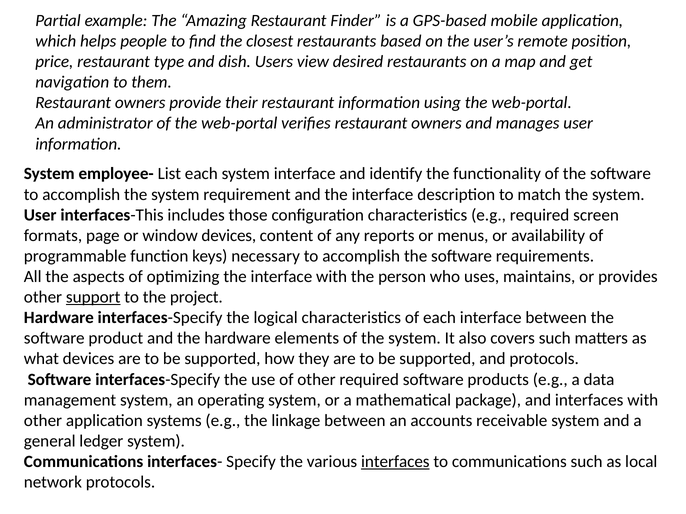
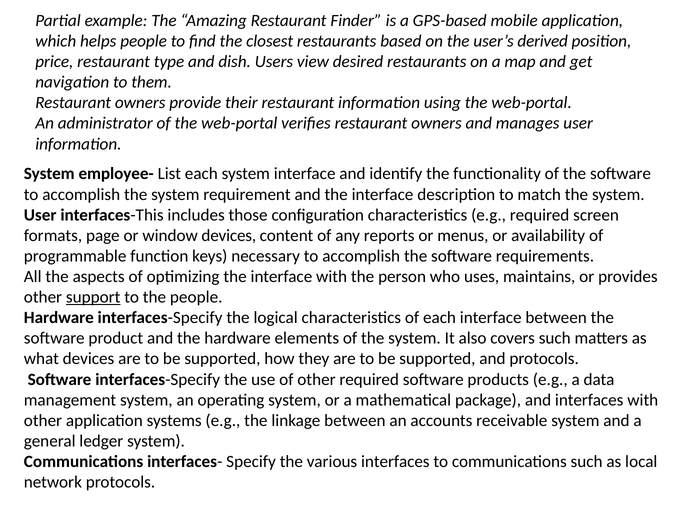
remote: remote -> derived
the project: project -> people
interfaces at (395, 462) underline: present -> none
